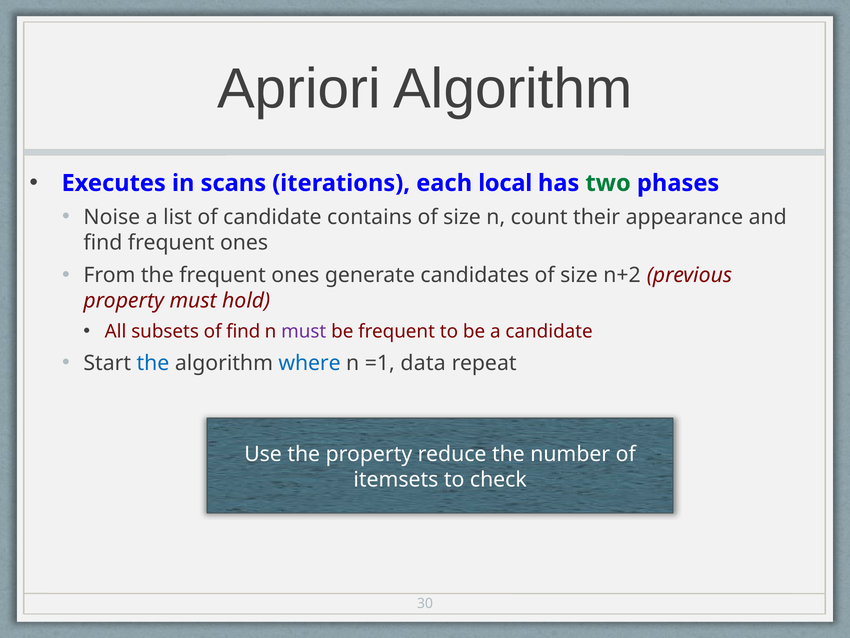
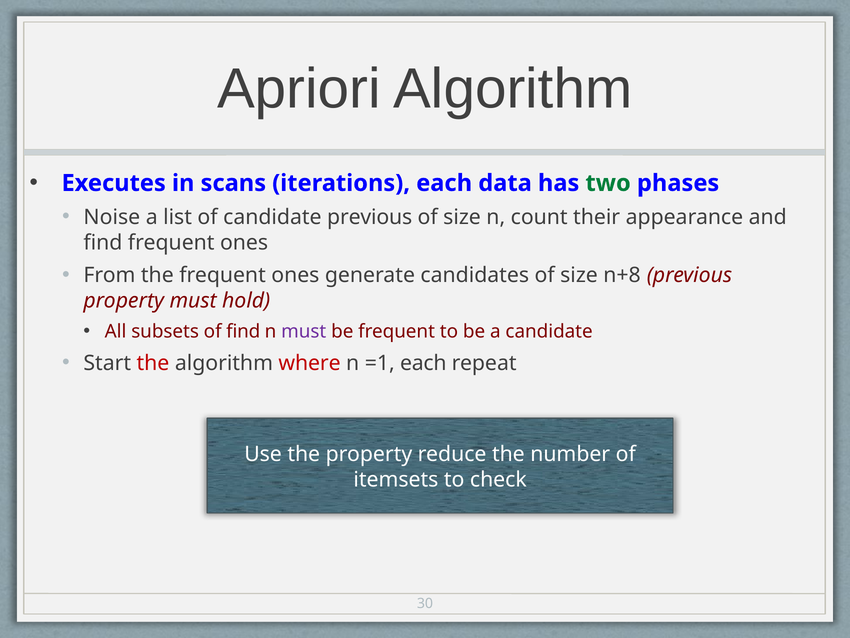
local: local -> data
candidate contains: contains -> previous
n+2: n+2 -> n+8
the at (153, 363) colour: blue -> red
where colour: blue -> red
=1 data: data -> each
